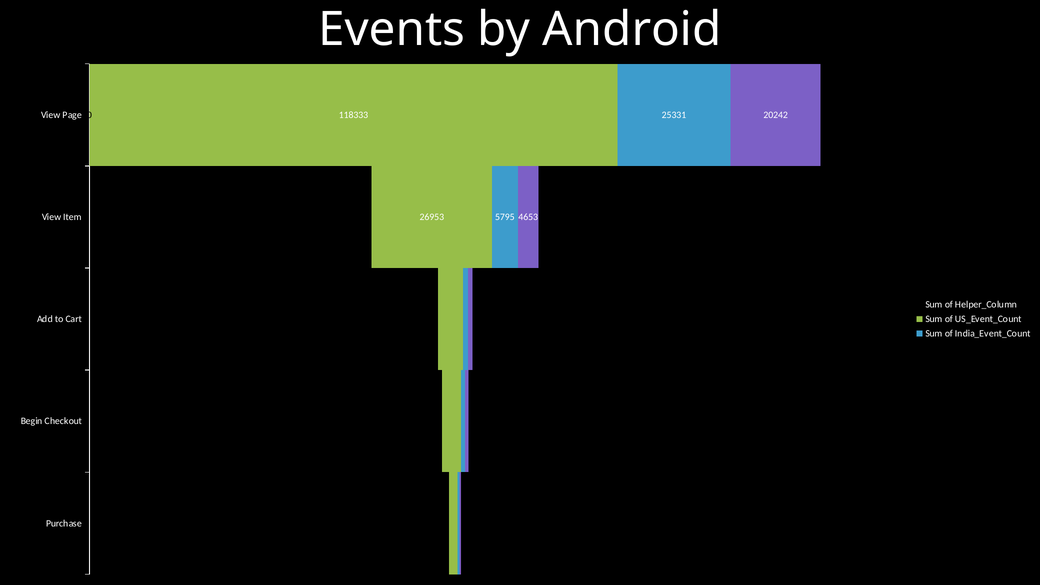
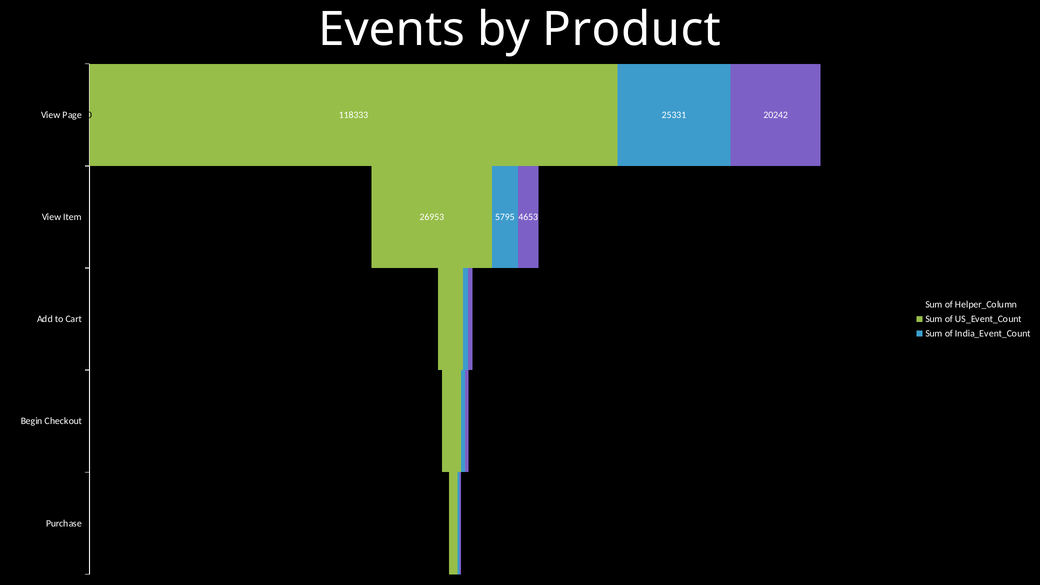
Android: Android -> Product
